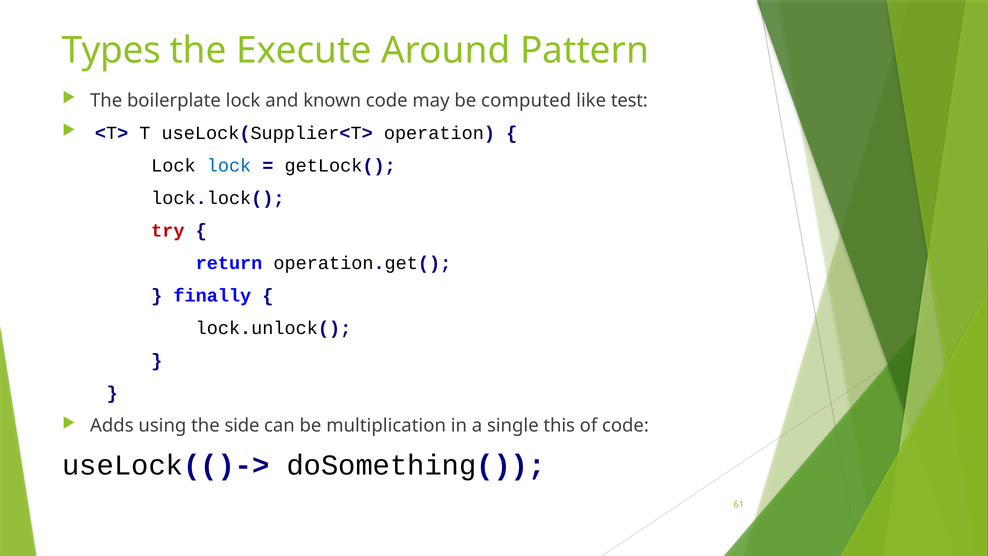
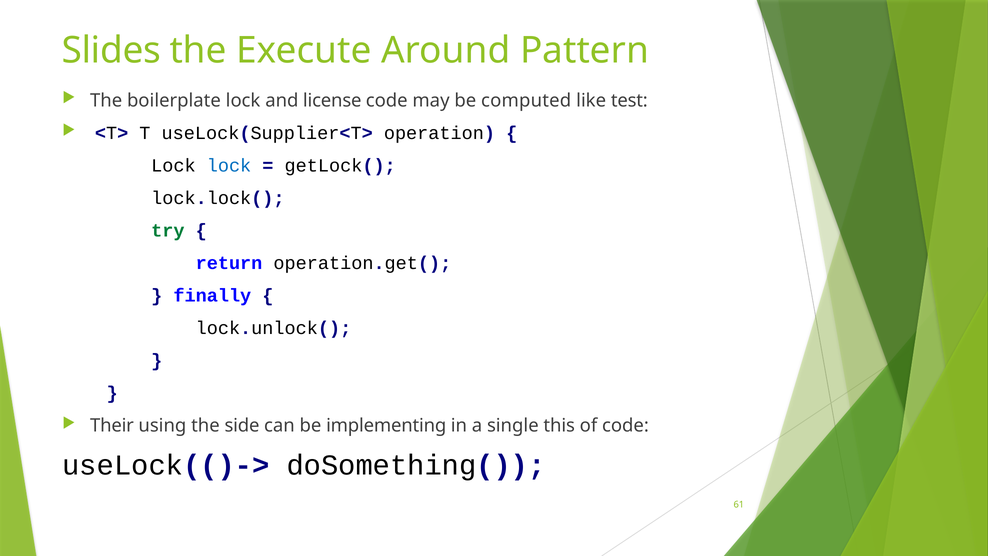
Types: Types -> Slides
known: known -> license
try colour: red -> green
Adds: Adds -> Their
multiplication: multiplication -> implementing
